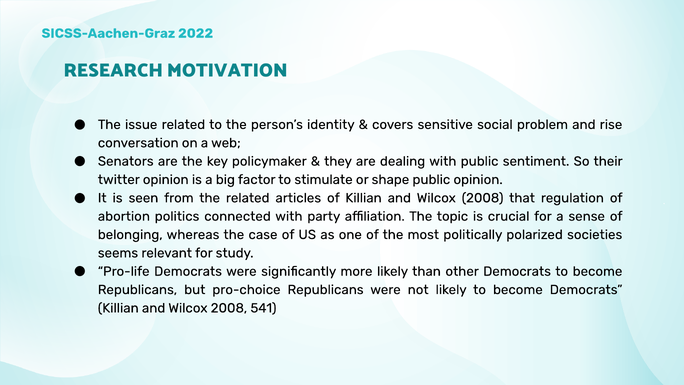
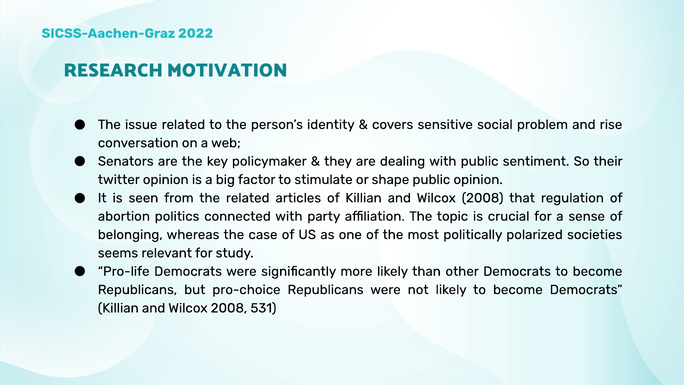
541: 541 -> 531
